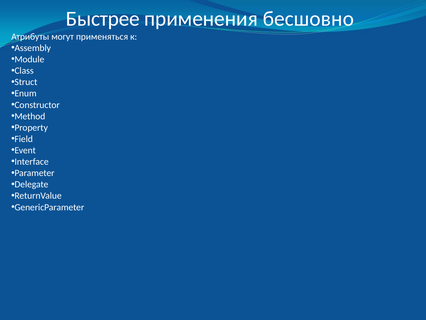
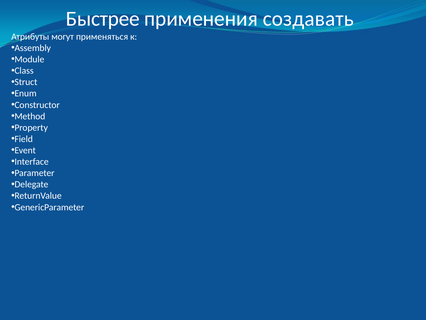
бесшовно: бесшовно -> создавать
